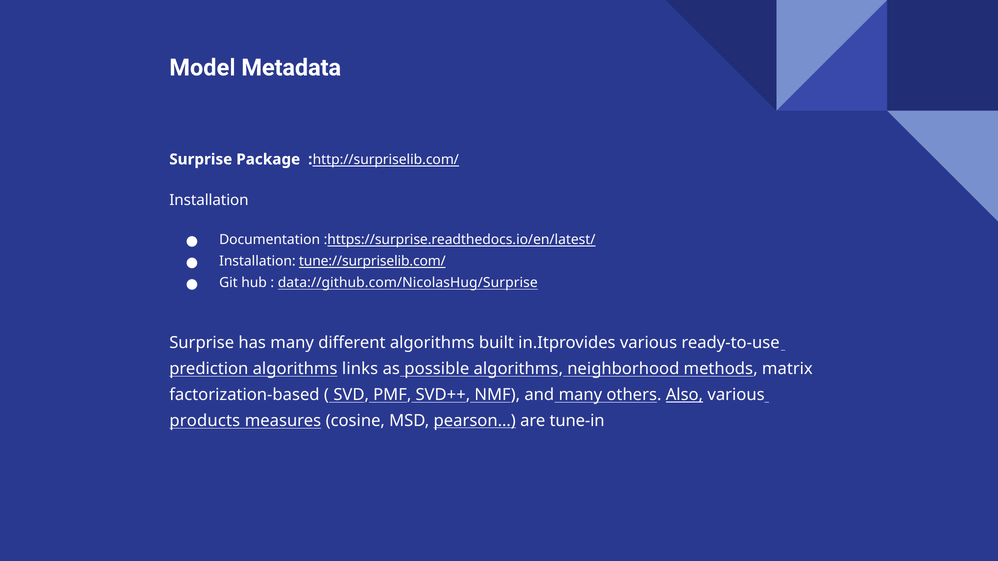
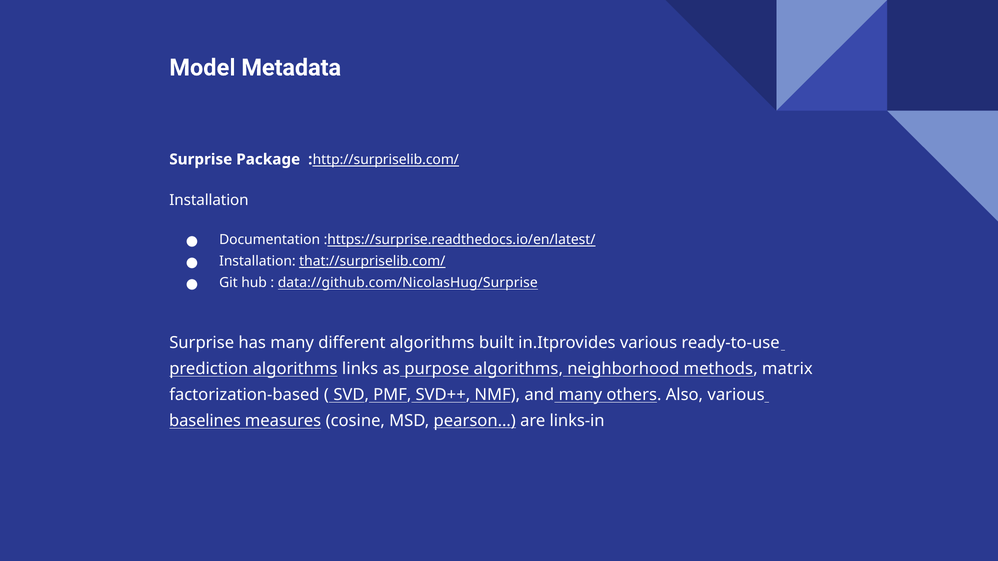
tune://surpriselib.com/: tune://surpriselib.com/ -> that://surpriselib.com/
possible: possible -> purpose
Also underline: present -> none
products: products -> baselines
tune-in: tune-in -> links-in
